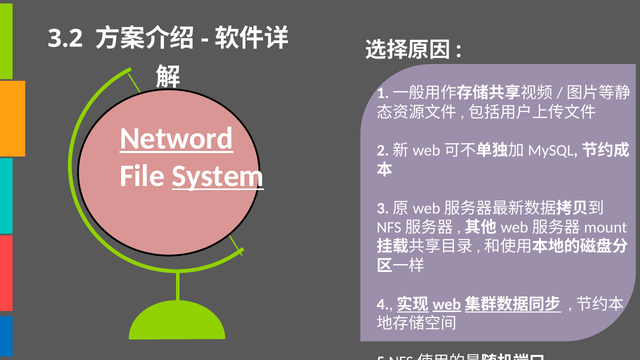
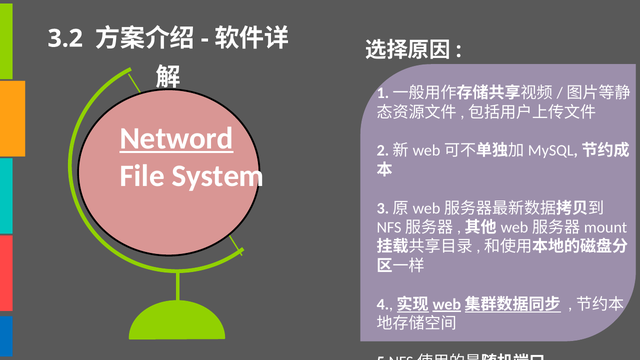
System underline: present -> none
